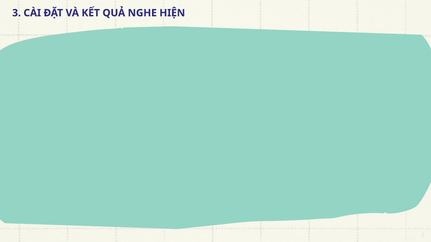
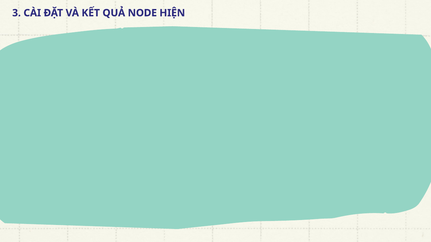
NGHE: NGHE -> NODE
